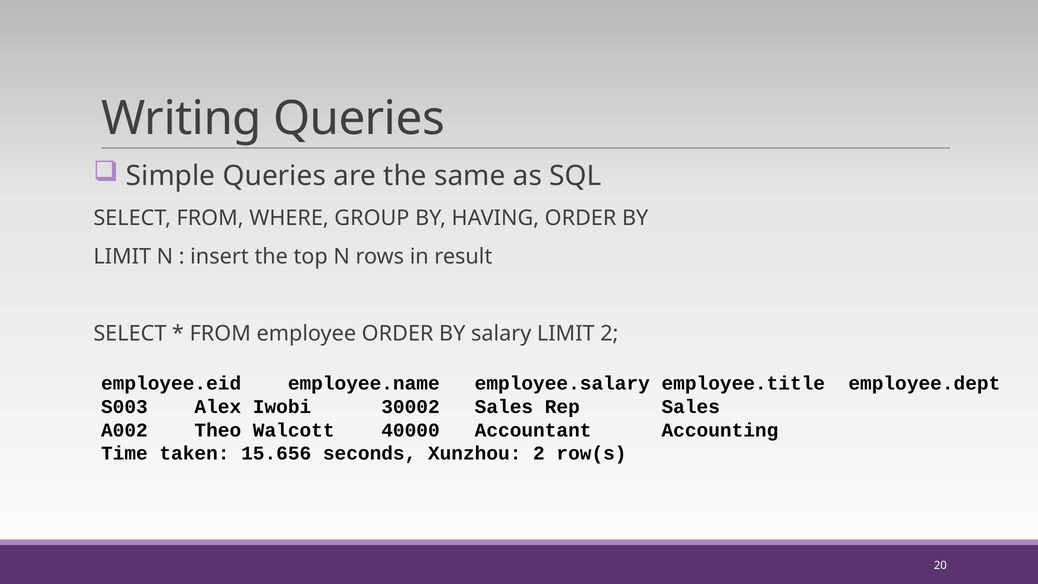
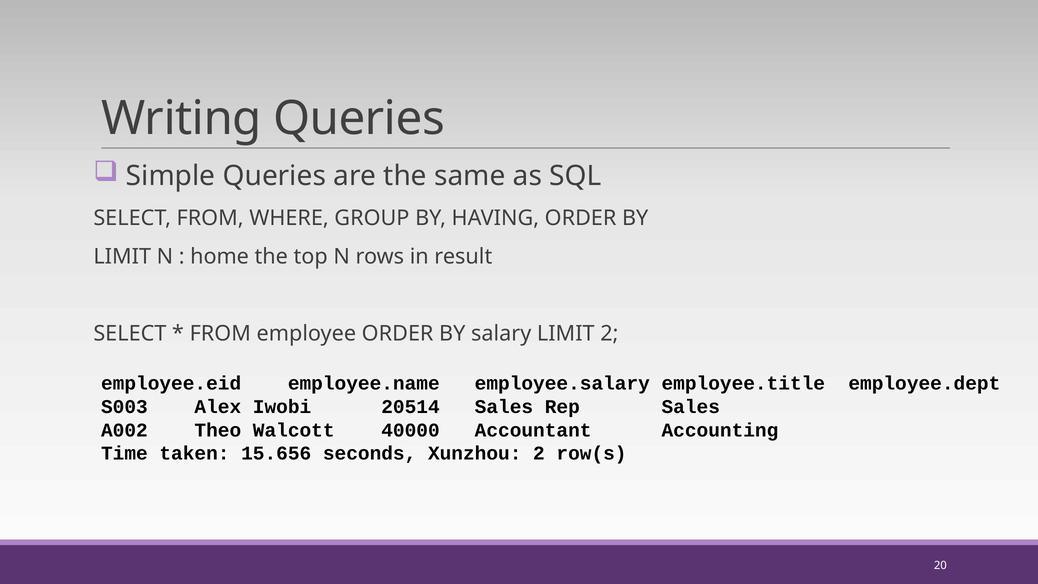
insert: insert -> home
30002: 30002 -> 20514
